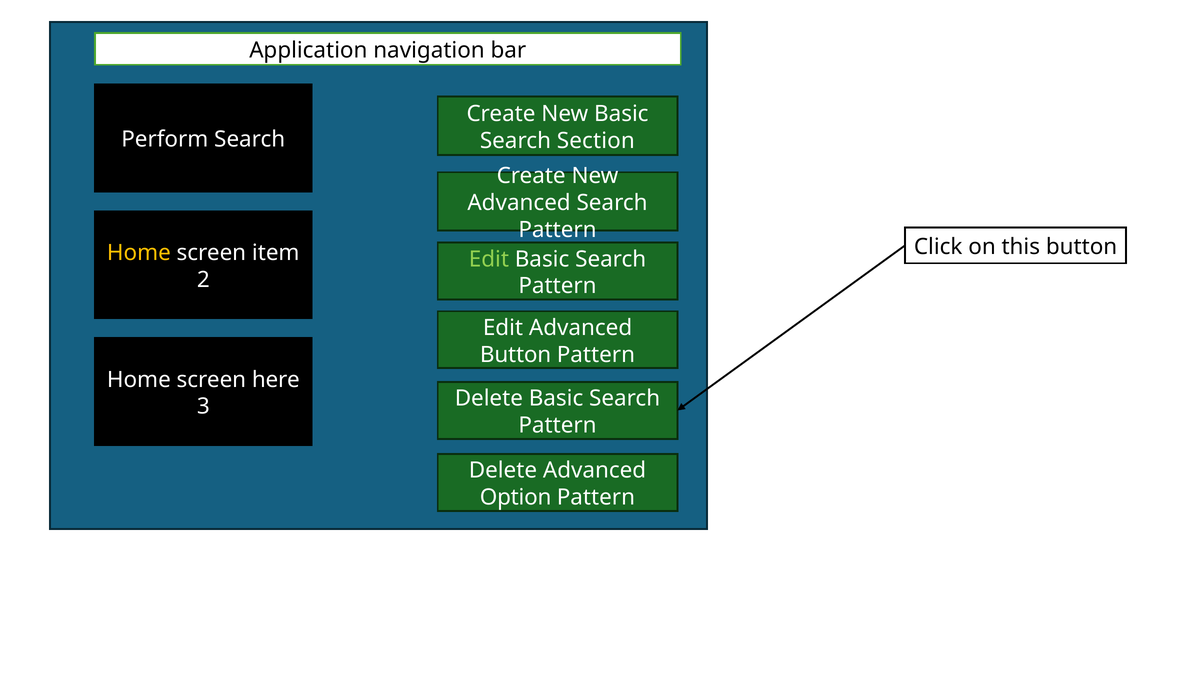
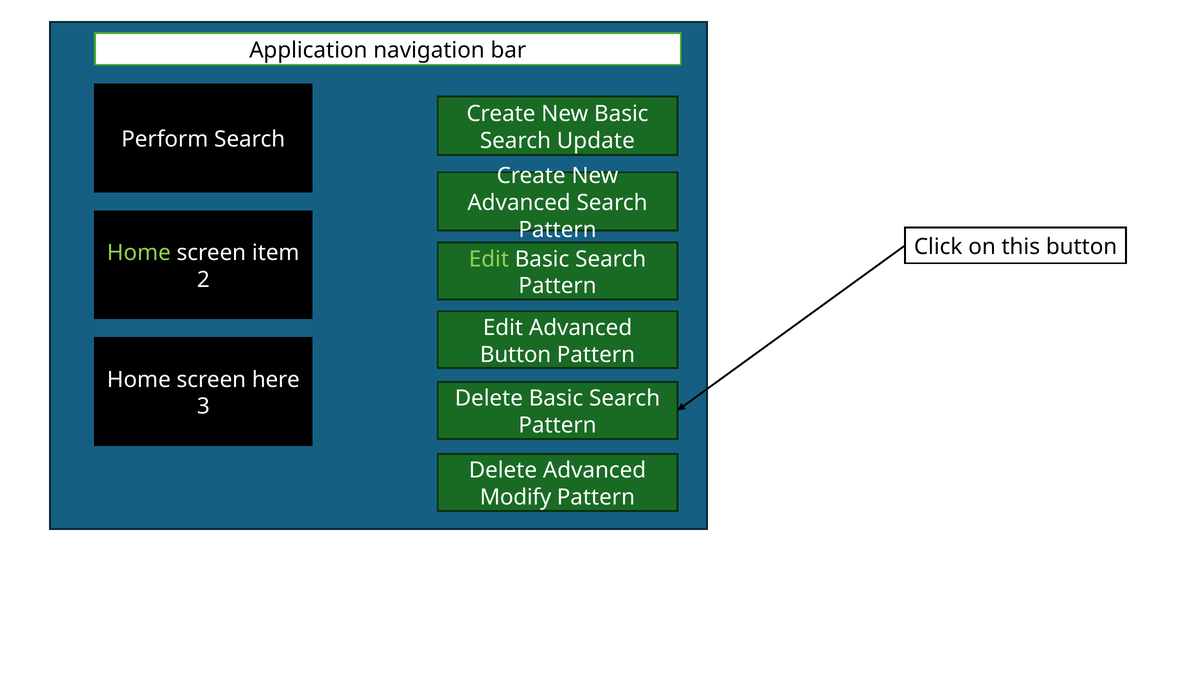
Section: Section -> Update
Home at (139, 253) colour: yellow -> light green
Option: Option -> Modify
